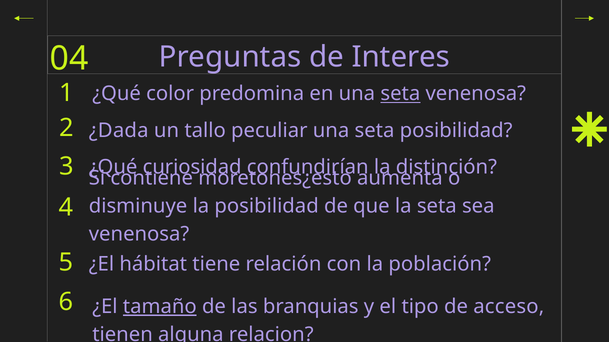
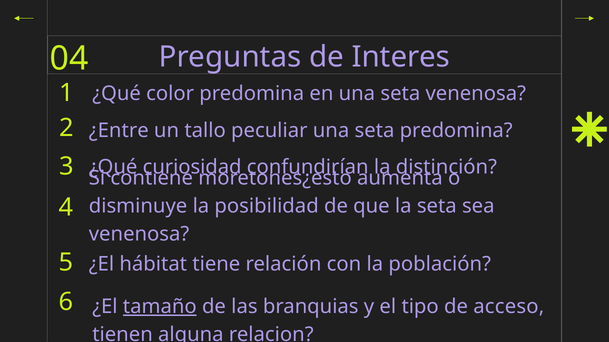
seta at (400, 94) underline: present -> none
¿Dada: ¿Dada -> ¿Entre
seta posibilidad: posibilidad -> predomina
